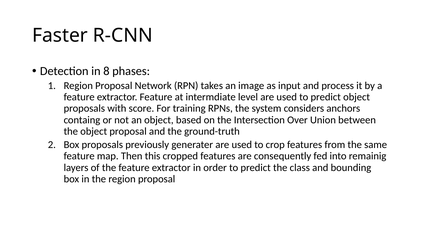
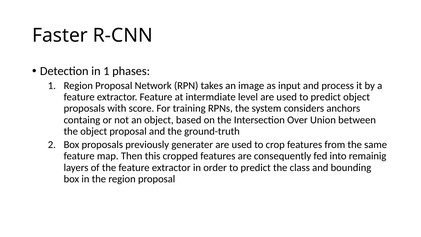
in 8: 8 -> 1
